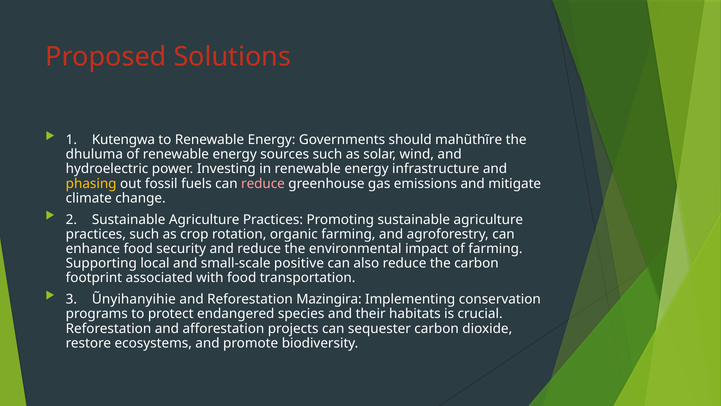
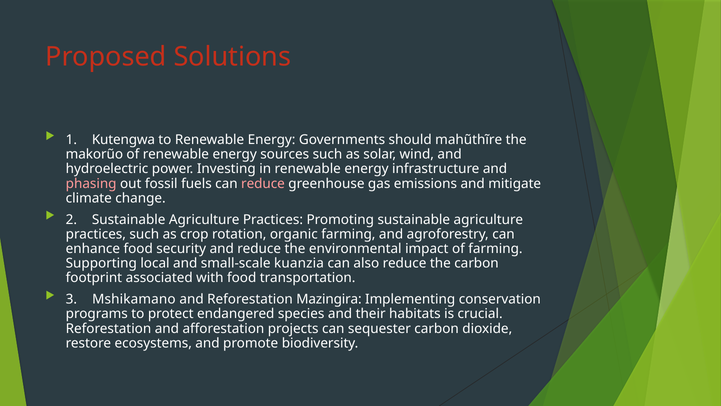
dhuluma: dhuluma -> makorũo
phasing colour: yellow -> pink
positive: positive -> kuanzia
Ũnyihanyihie: Ũnyihanyihie -> Mshikamano
